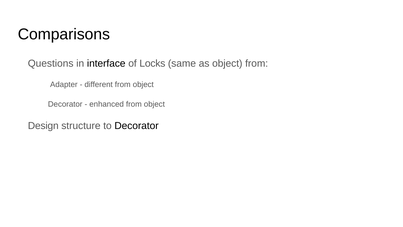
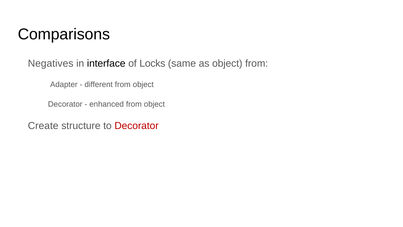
Questions: Questions -> Negatives
Design: Design -> Create
Decorator at (137, 126) colour: black -> red
